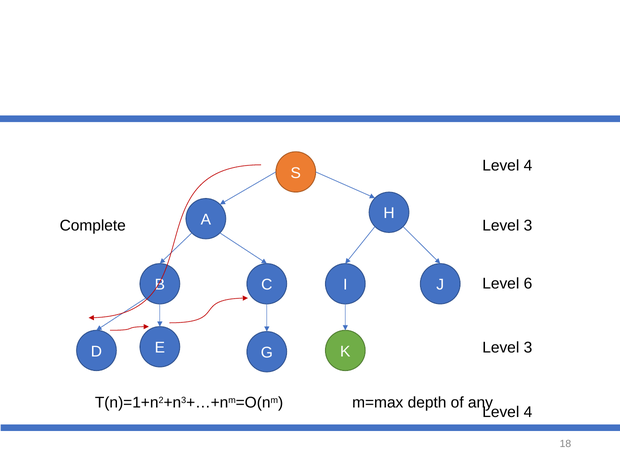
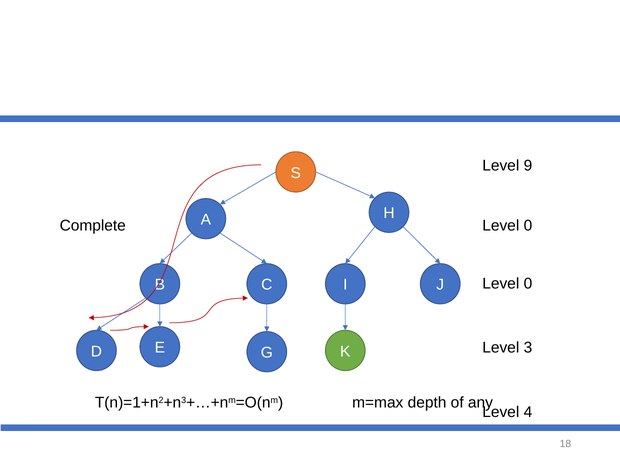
4 at (528, 166): 4 -> 9
3 at (528, 226): 3 -> 0
6 at (528, 284): 6 -> 0
